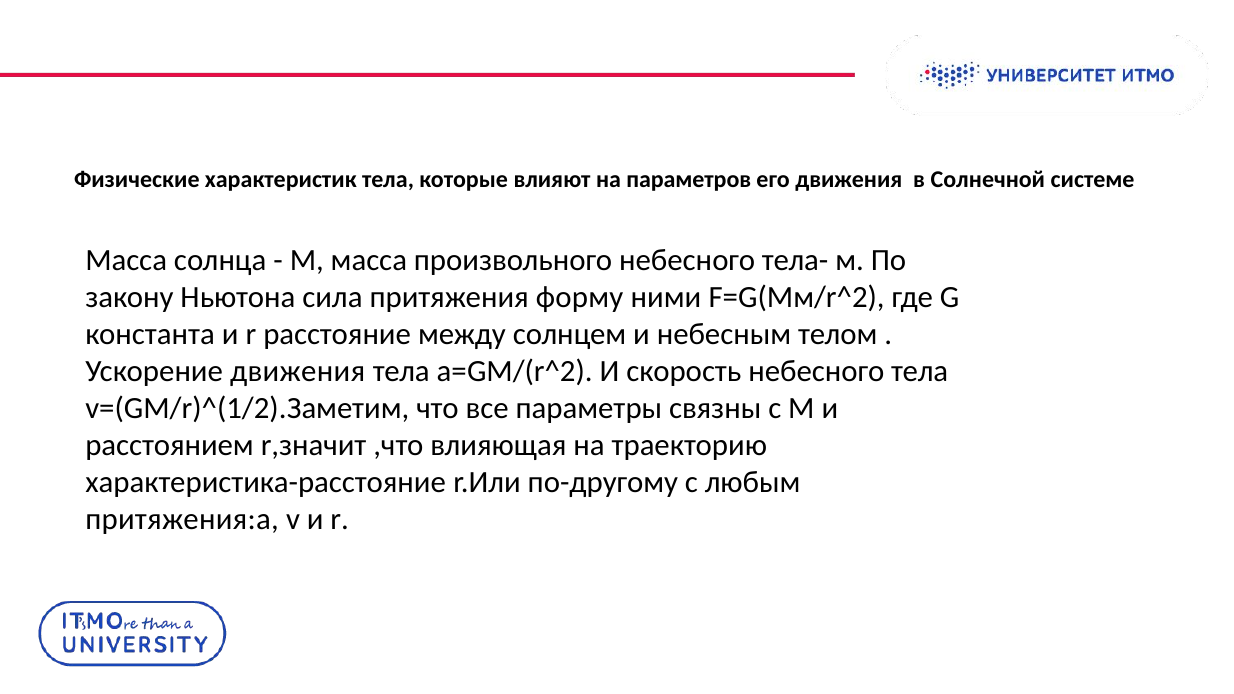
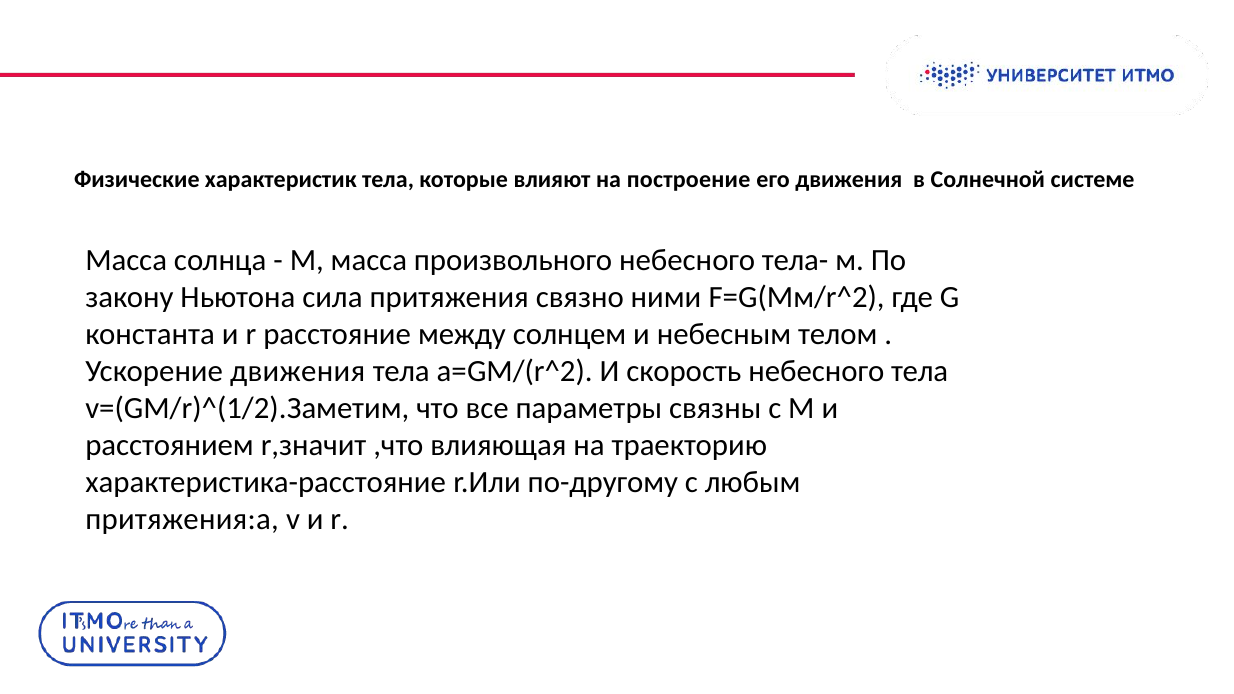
параметров: параметров -> построение
форму: форму -> связно
